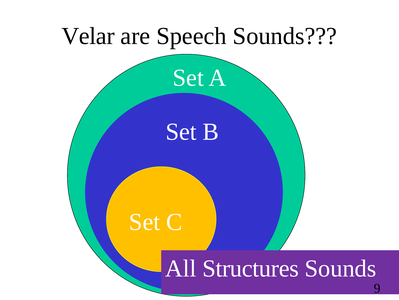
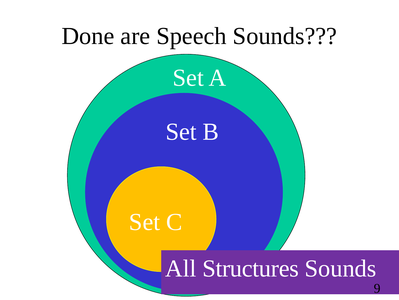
Velar: Velar -> Done
